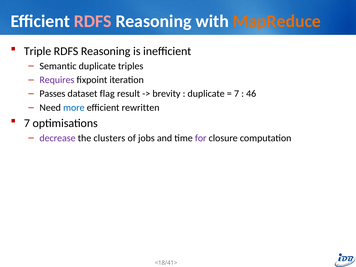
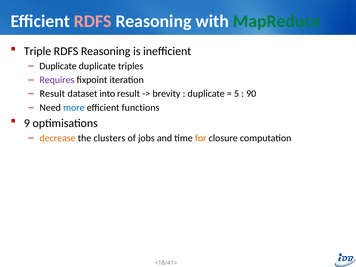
MapReduce colour: orange -> green
Semantic at (58, 66): Semantic -> Duplicate
Passes at (52, 94): Passes -> Result
flag: flag -> into
7 at (237, 94): 7 -> 5
46: 46 -> 90
rewritten: rewritten -> functions
7 at (27, 123): 7 -> 9
decrease colour: purple -> orange
for colour: purple -> orange
